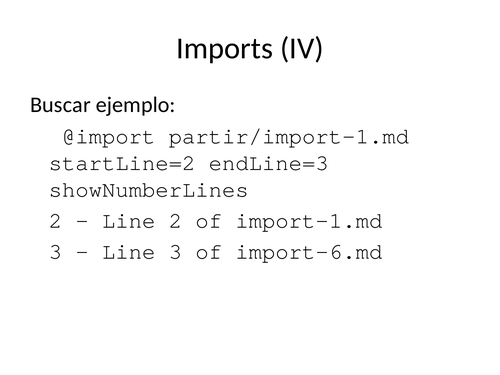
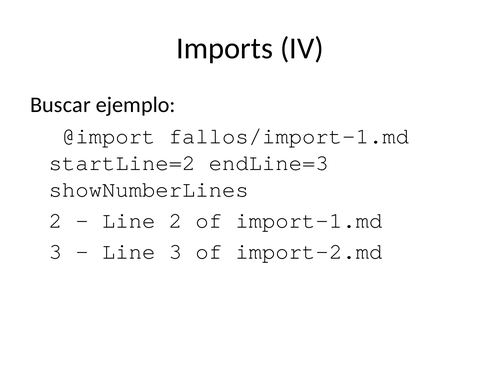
partir/import-1.md: partir/import-1.md -> fallos/import-1.md
import-6.md: import-6.md -> import-2.md
